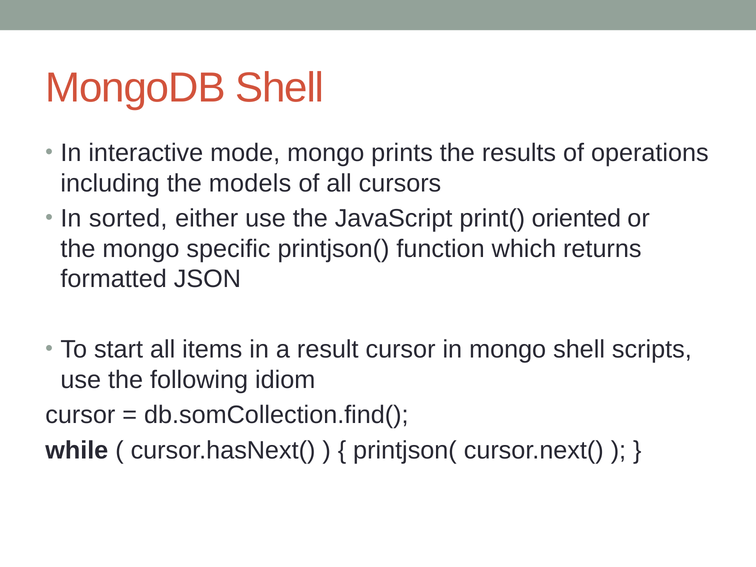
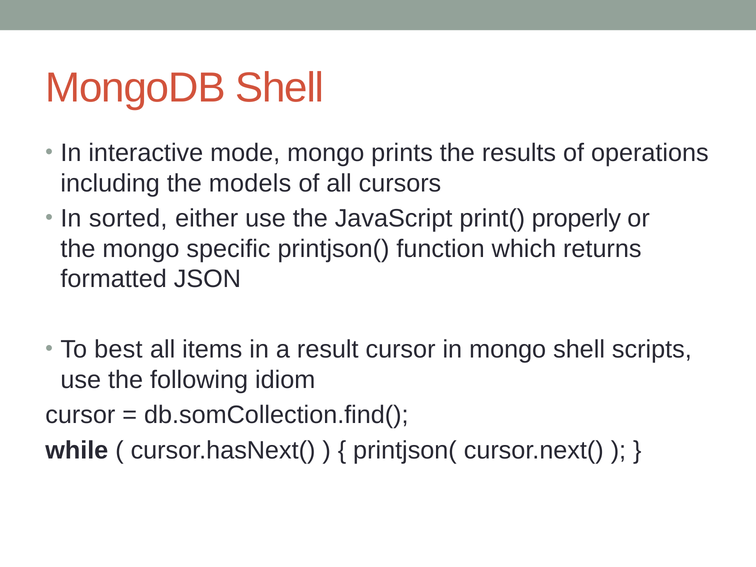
oriented: oriented -> properly
start: start -> best
